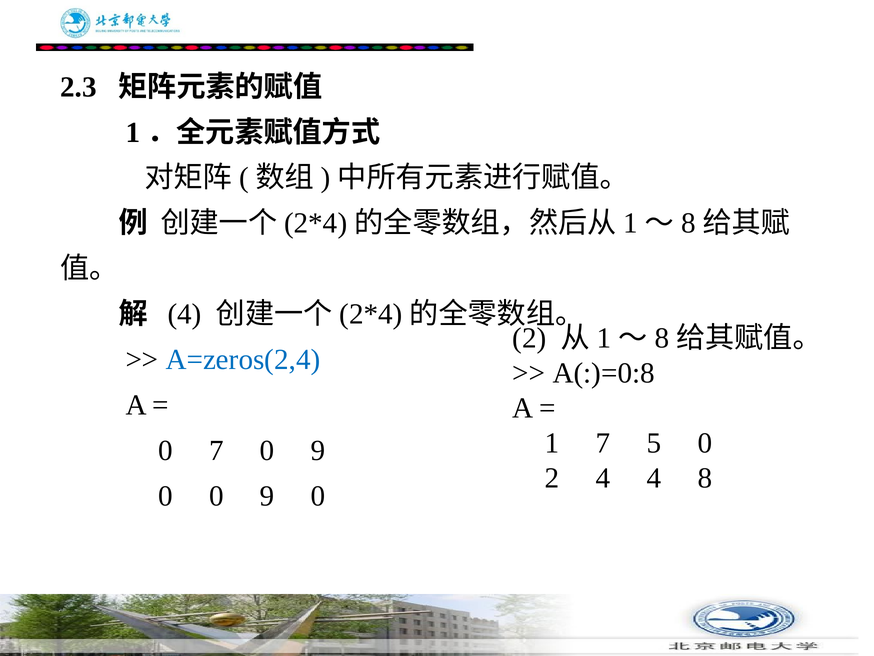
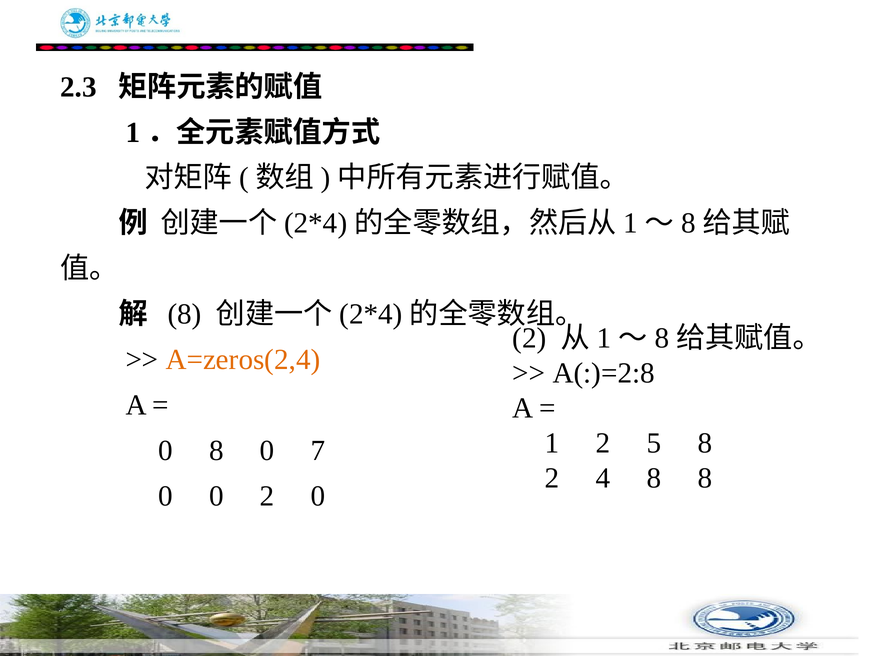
4 at (185, 314): 4 -> 8
A=zeros(2,4 colour: blue -> orange
A(:)=0:8: A(:)=0:8 -> A(:)=2:8
1 7: 7 -> 2
5 0: 0 -> 8
0 7: 7 -> 8
9 at (318, 450): 9 -> 7
4 4: 4 -> 8
0 0 9: 9 -> 2
